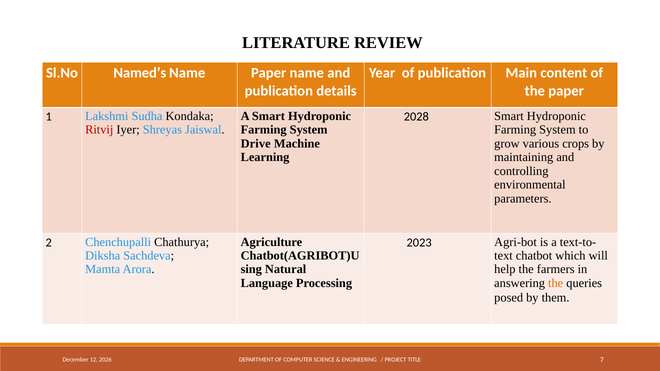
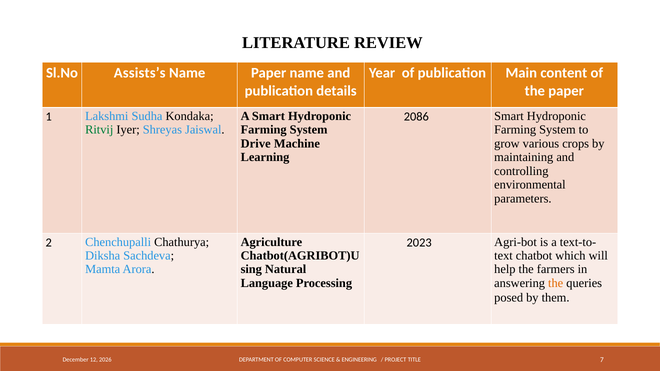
Named’s: Named’s -> Assists’s
2028: 2028 -> 2086
Ritvij colour: red -> green
